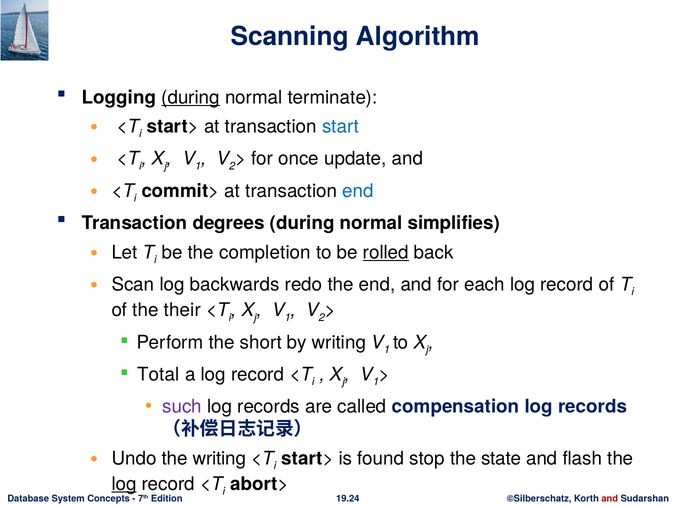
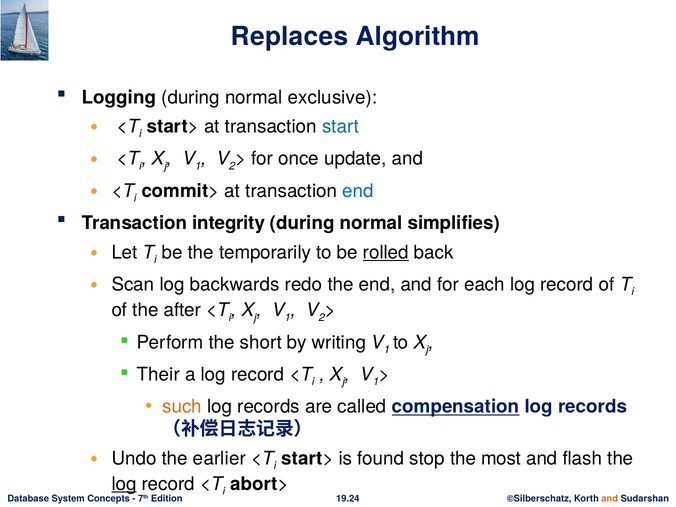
Scanning: Scanning -> Replaces
during at (191, 97) underline: present -> none
terminate: terminate -> exclusive
degrees: degrees -> integrity
completion: completion -> temporarily
their: their -> after
Total: Total -> Their
such colour: purple -> orange
compensation underline: none -> present
the writing: writing -> earlier
state: state -> most
and at (610, 499) colour: red -> orange
